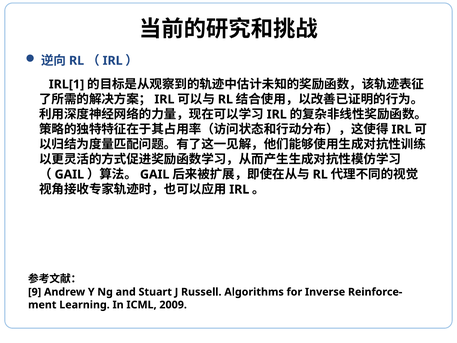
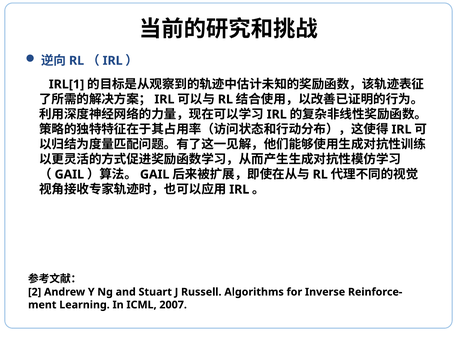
9: 9 -> 2
2009: 2009 -> 2007
